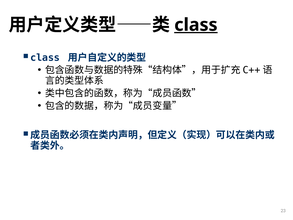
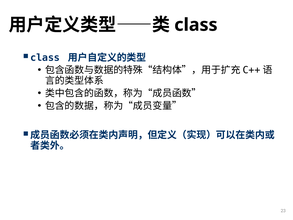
class underline: present -> none
